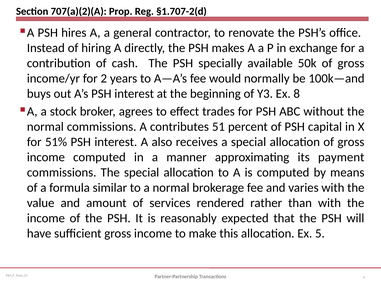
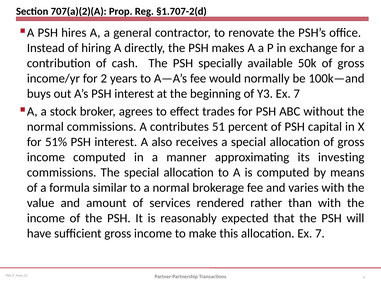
Y3 Ex 8: 8 -> 7
payment: payment -> investing
allocation Ex 5: 5 -> 7
